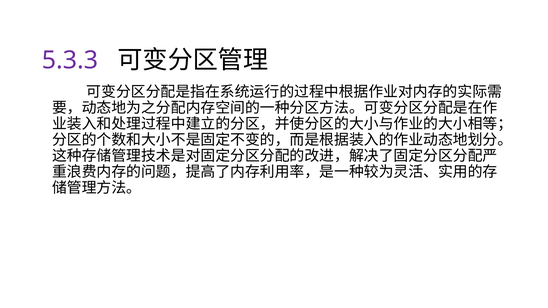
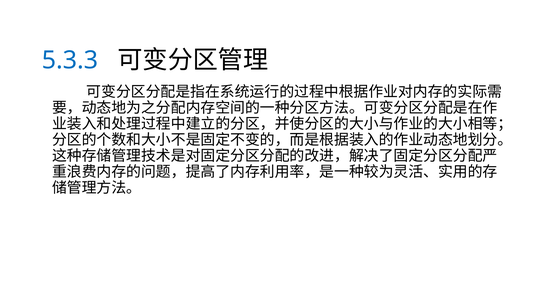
5.3.3 colour: purple -> blue
